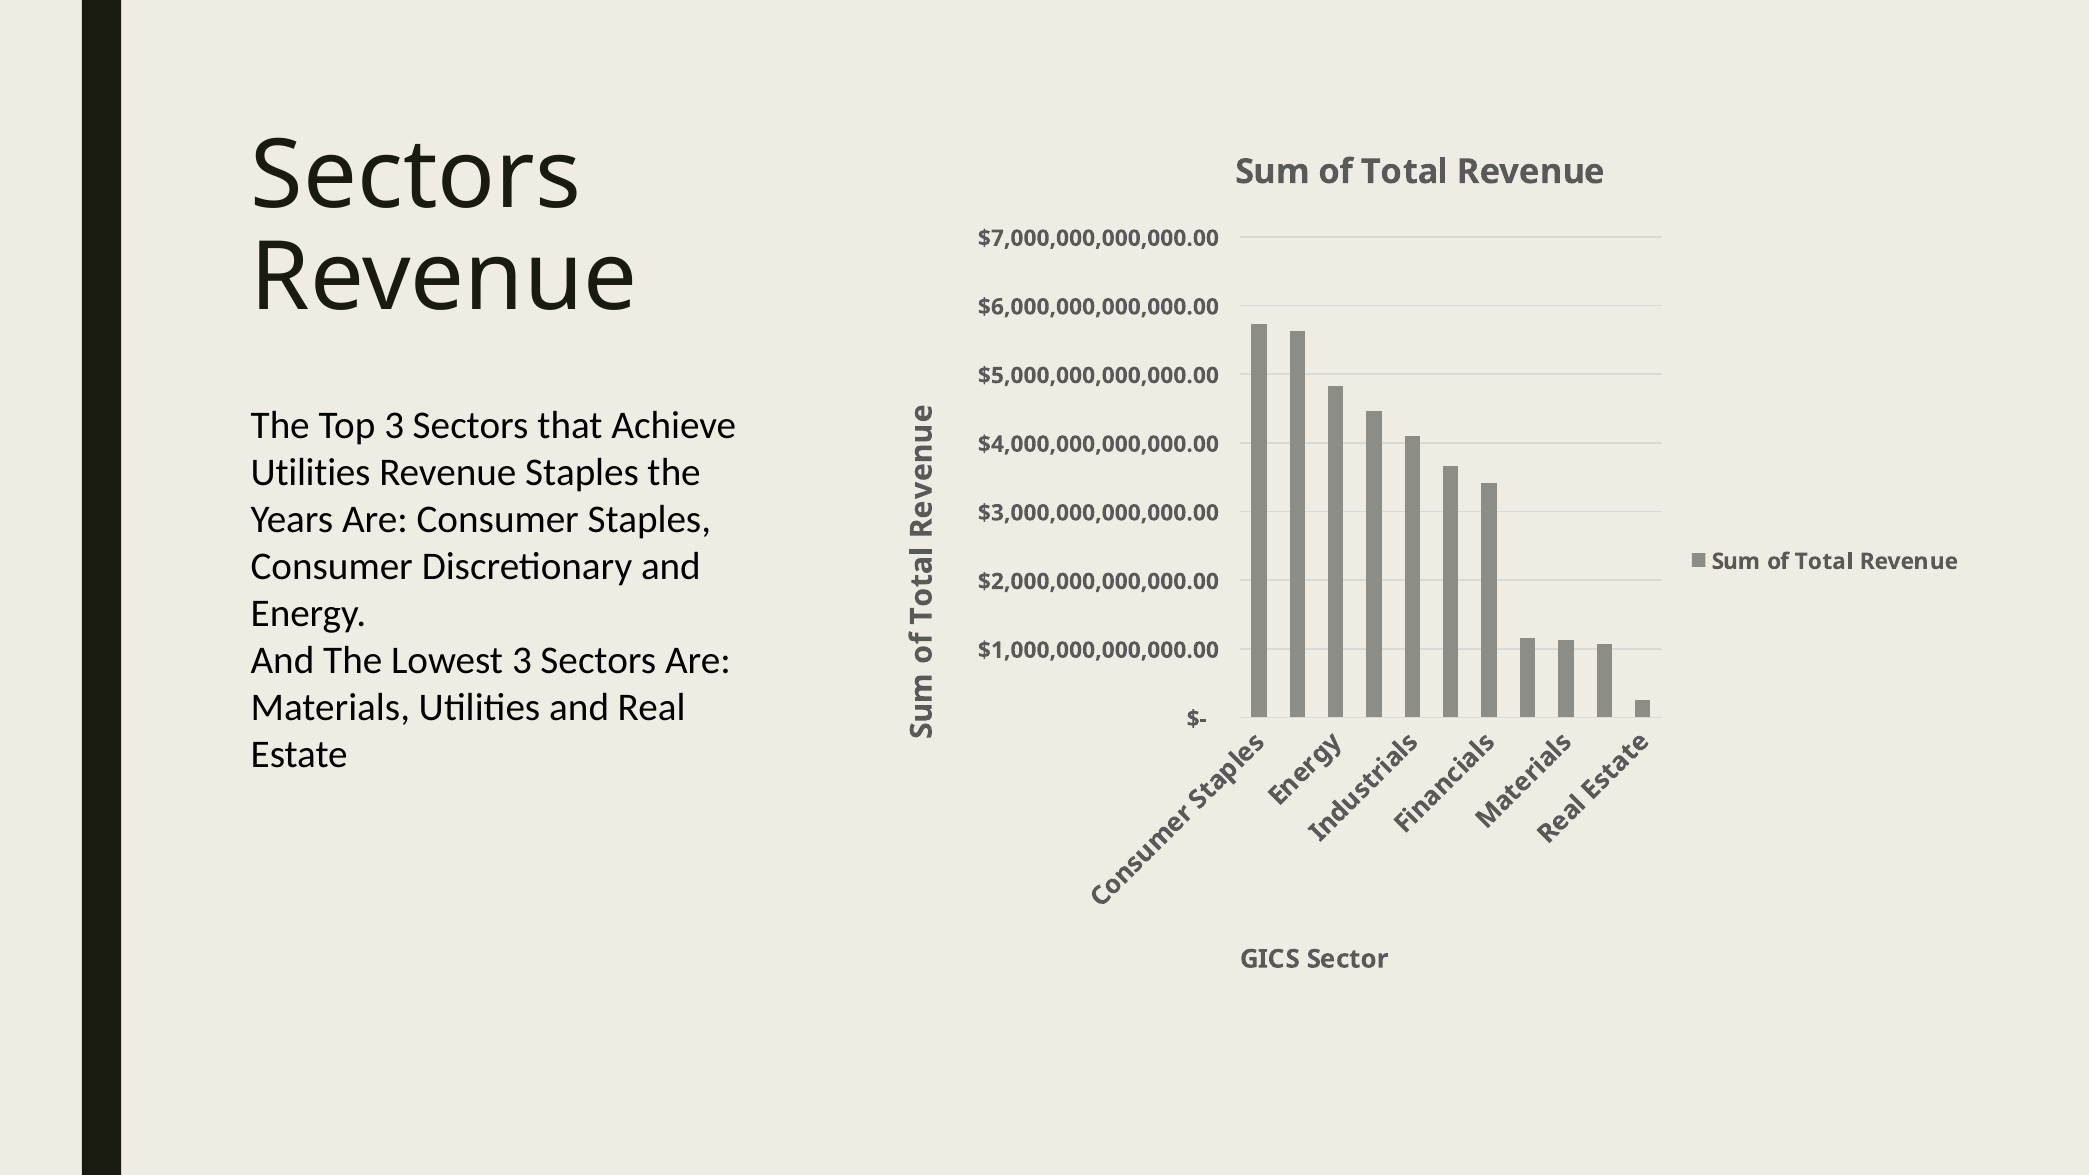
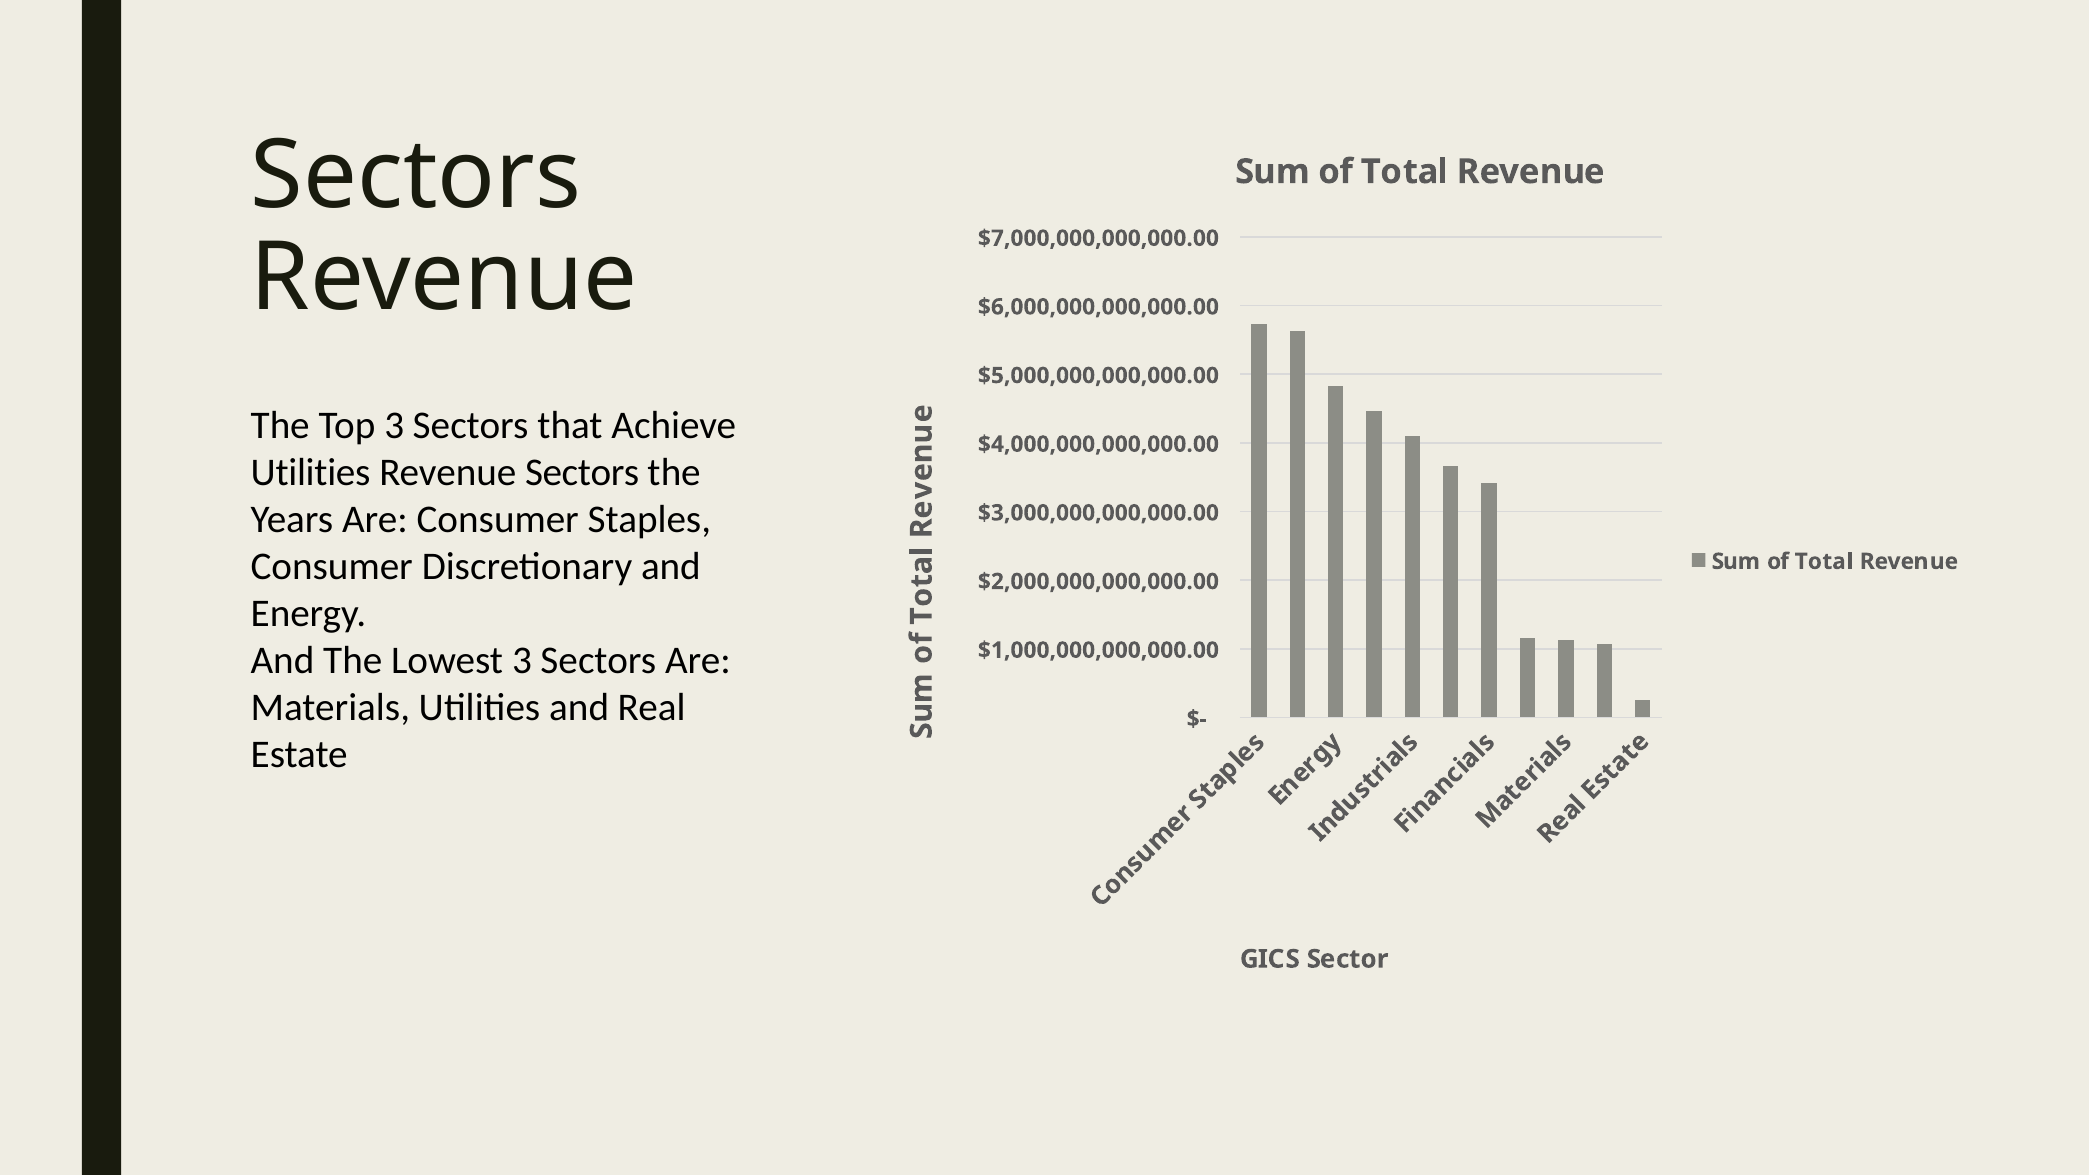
Revenue Staples: Staples -> Sectors
